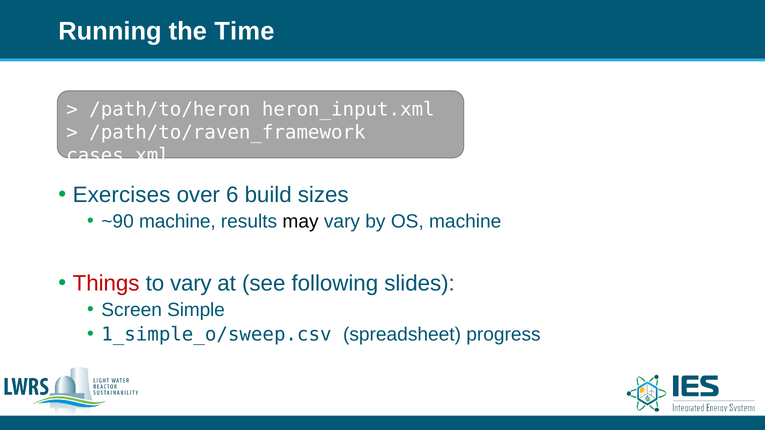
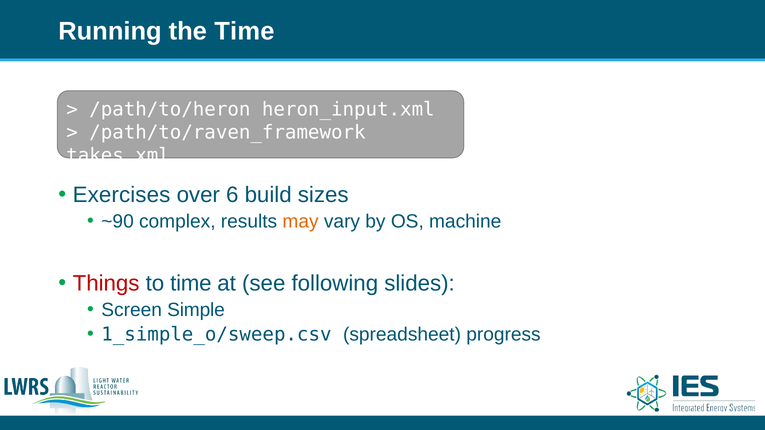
cases.xml: cases.xml -> takes.xml
~90 machine: machine -> complex
may colour: black -> orange
to vary: vary -> time
